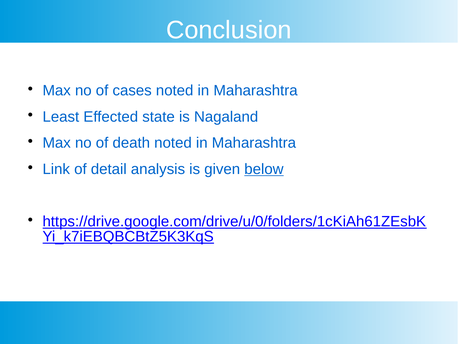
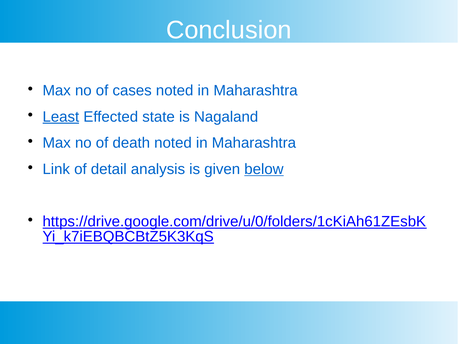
Least underline: none -> present
